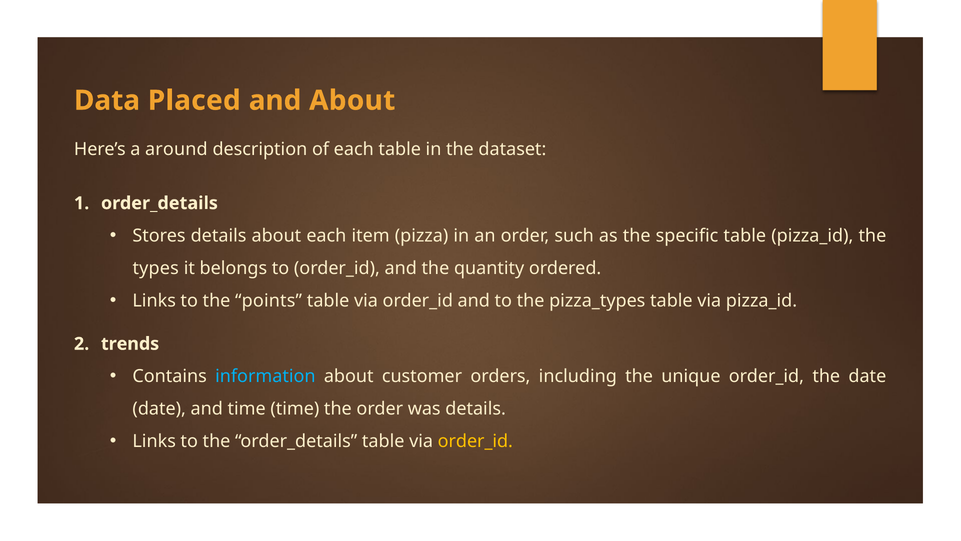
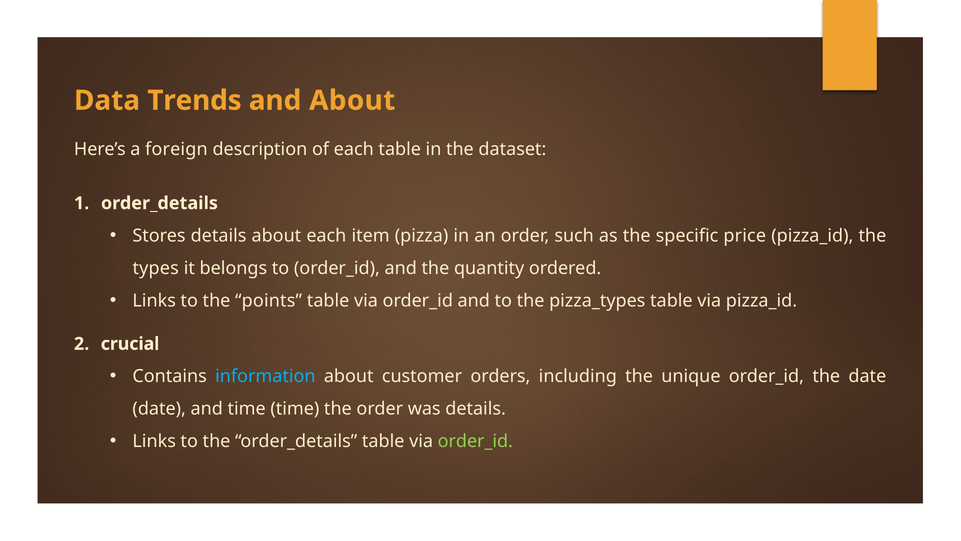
Placed: Placed -> Trends
around: around -> foreign
specific table: table -> price
trends: trends -> crucial
order_id at (475, 441) colour: yellow -> light green
